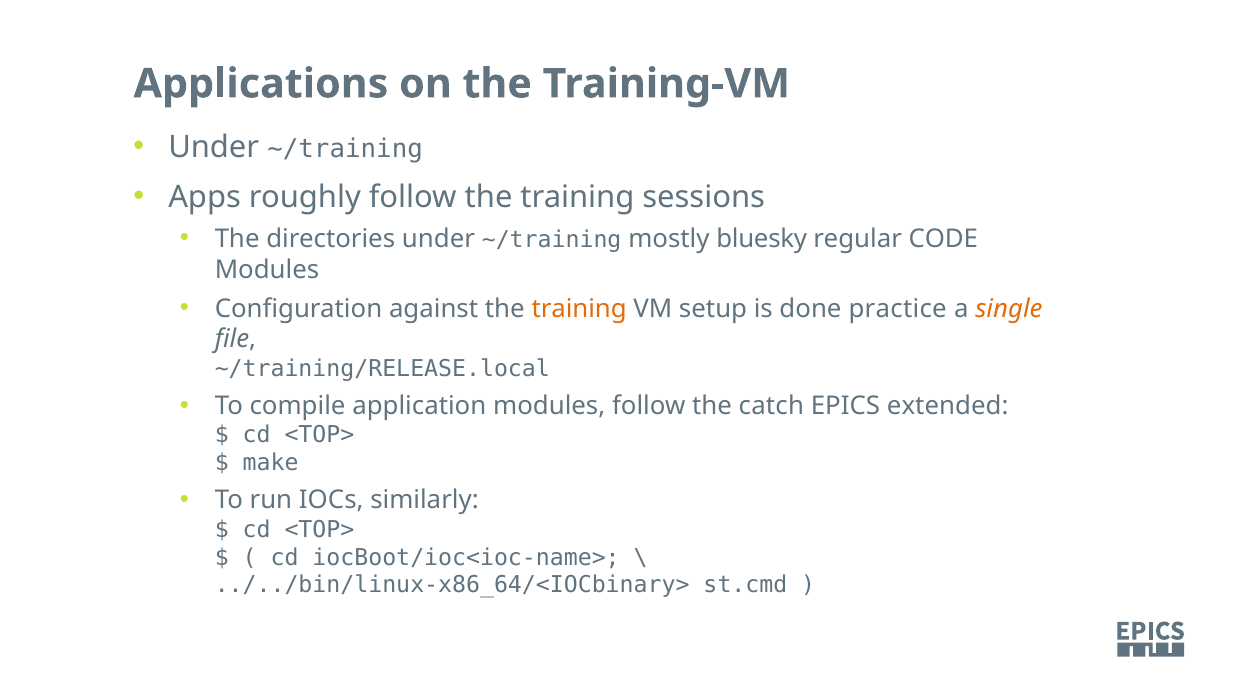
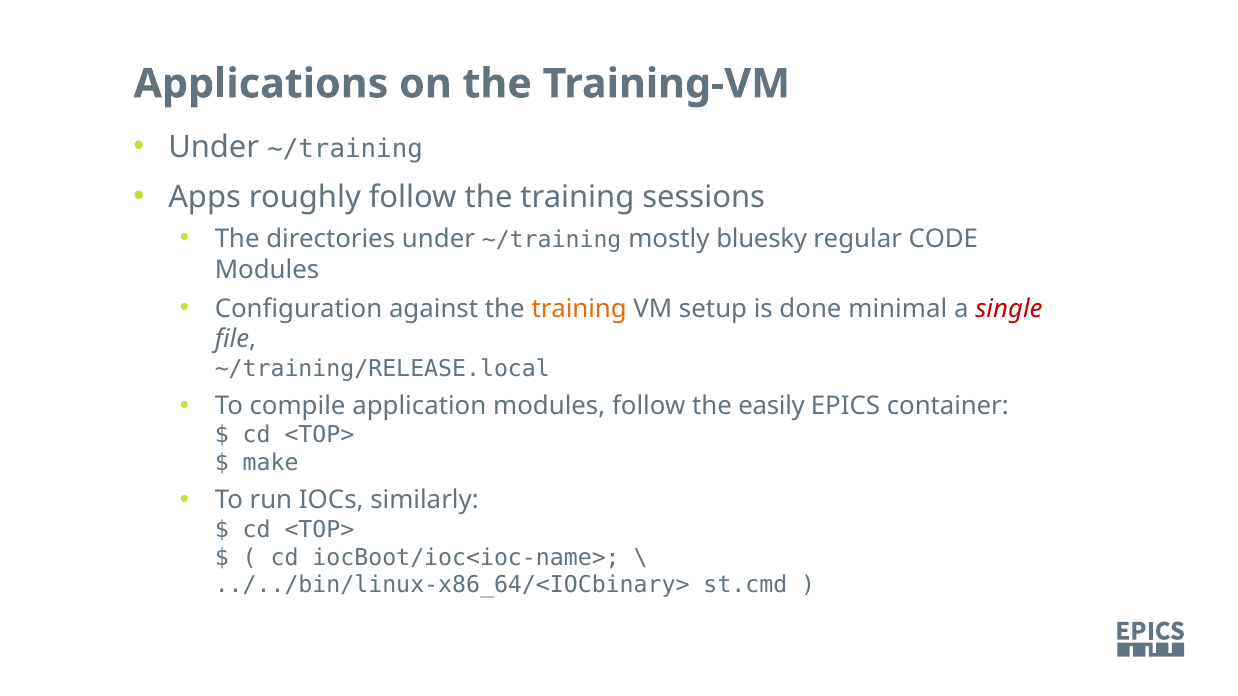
practice: practice -> minimal
single colour: orange -> red
catch: catch -> easily
extended: extended -> container
